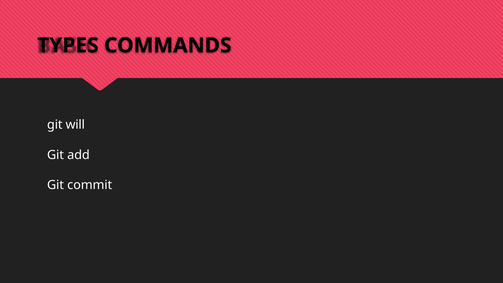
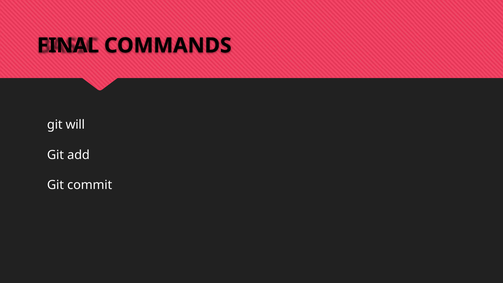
TYPES: TYPES -> FINAL
